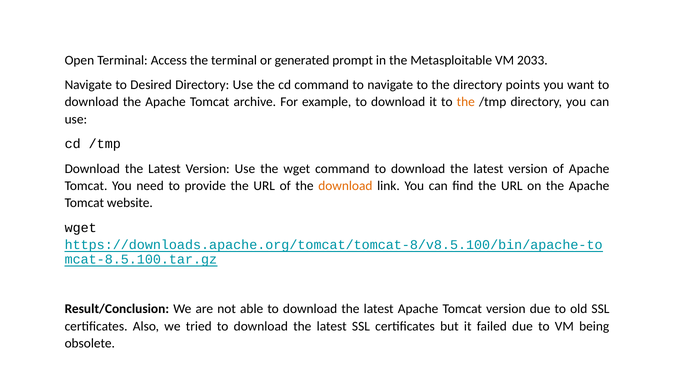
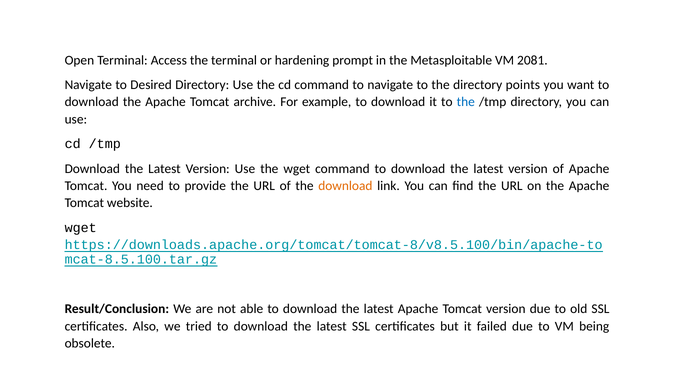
generated: generated -> hardening
2033: 2033 -> 2081
the at (466, 102) colour: orange -> blue
